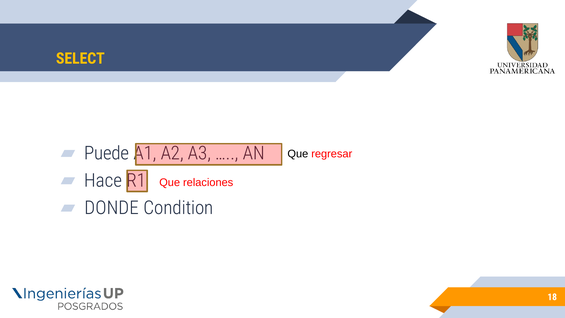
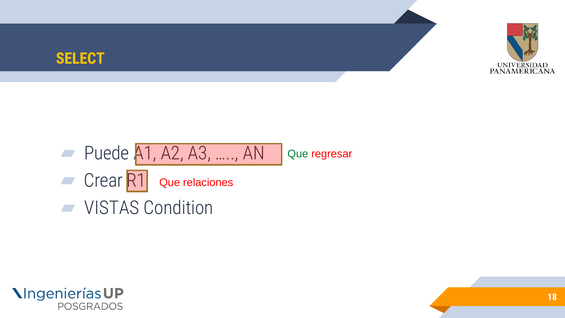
Que at (298, 154) colour: black -> green
Hace: Hace -> Crear
DONDE: DONDE -> VISTAS
